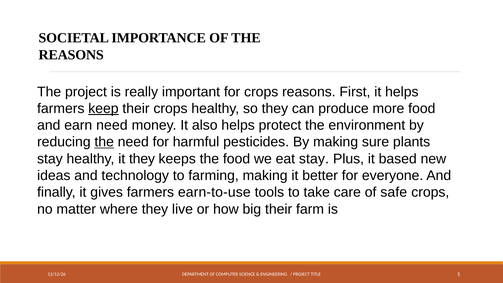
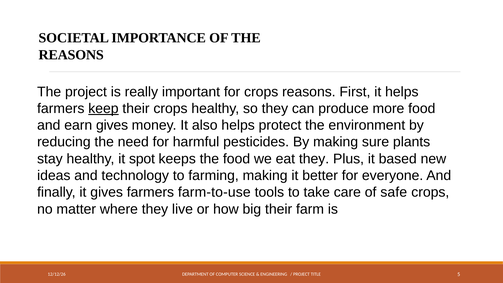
earn need: need -> gives
the at (104, 142) underline: present -> none
it they: they -> spot
eat stay: stay -> they
earn-to-use: earn-to-use -> farm-to-use
